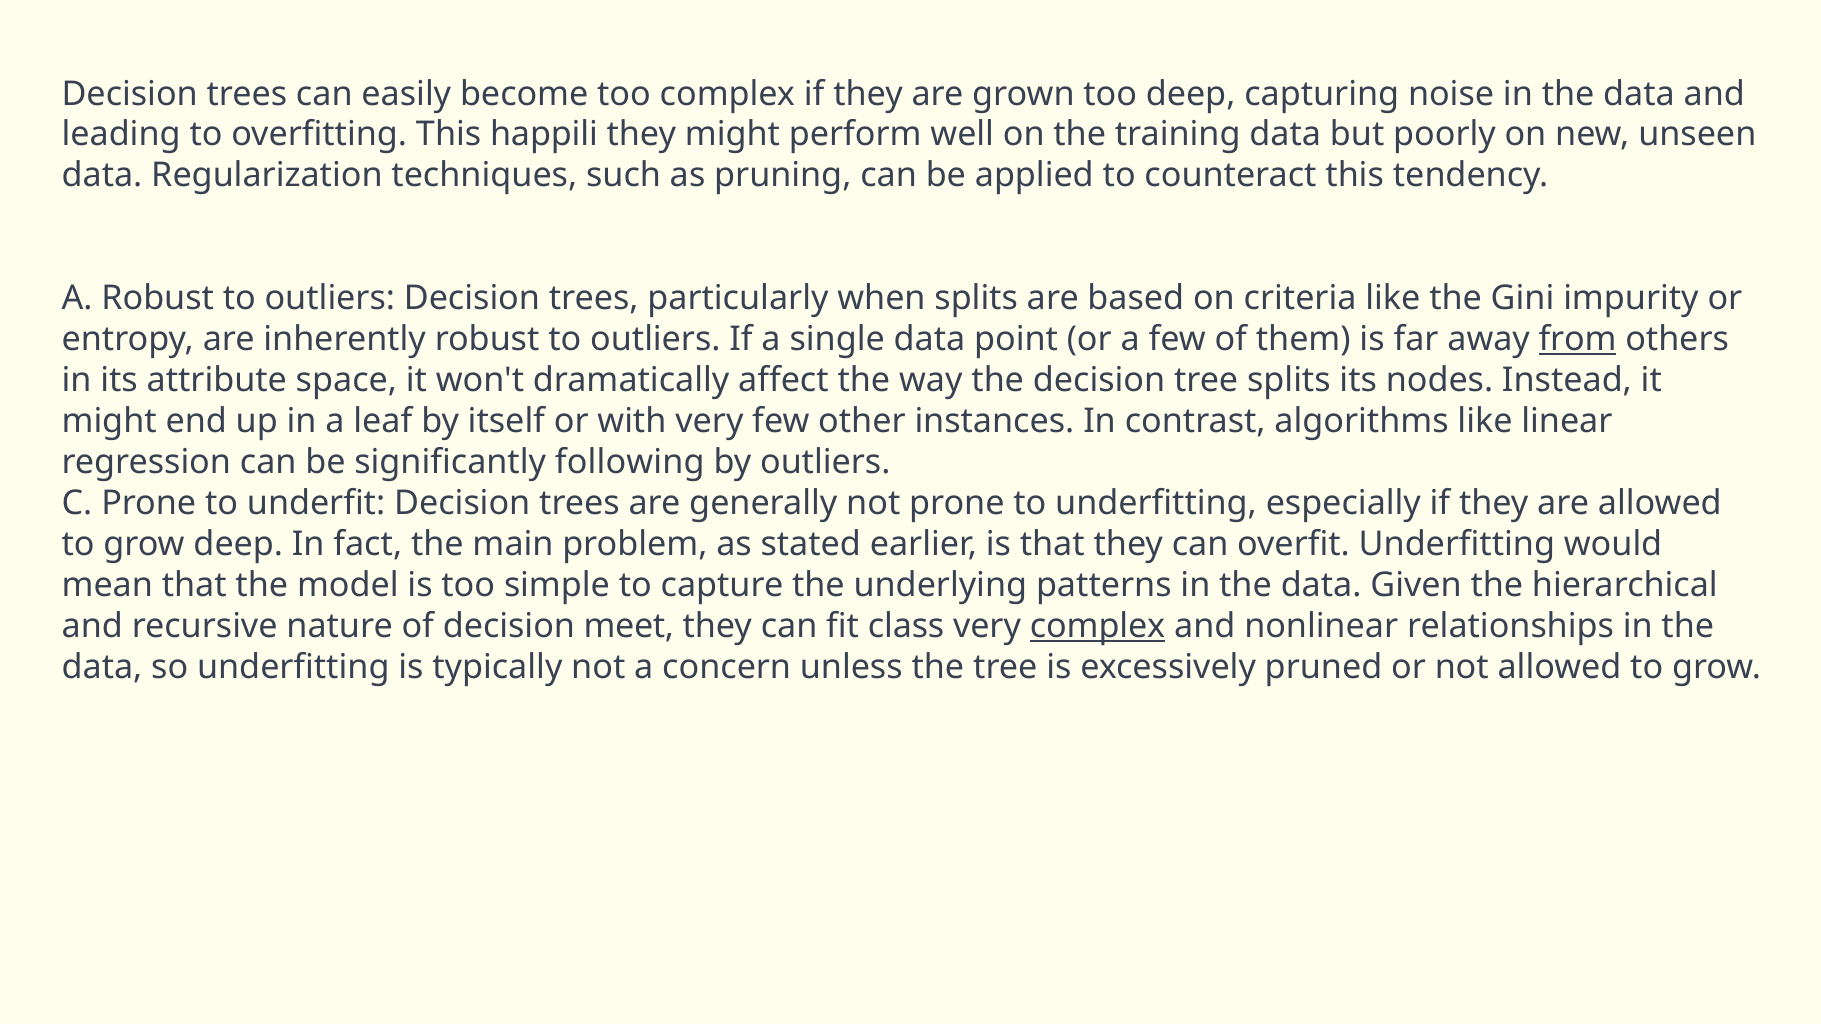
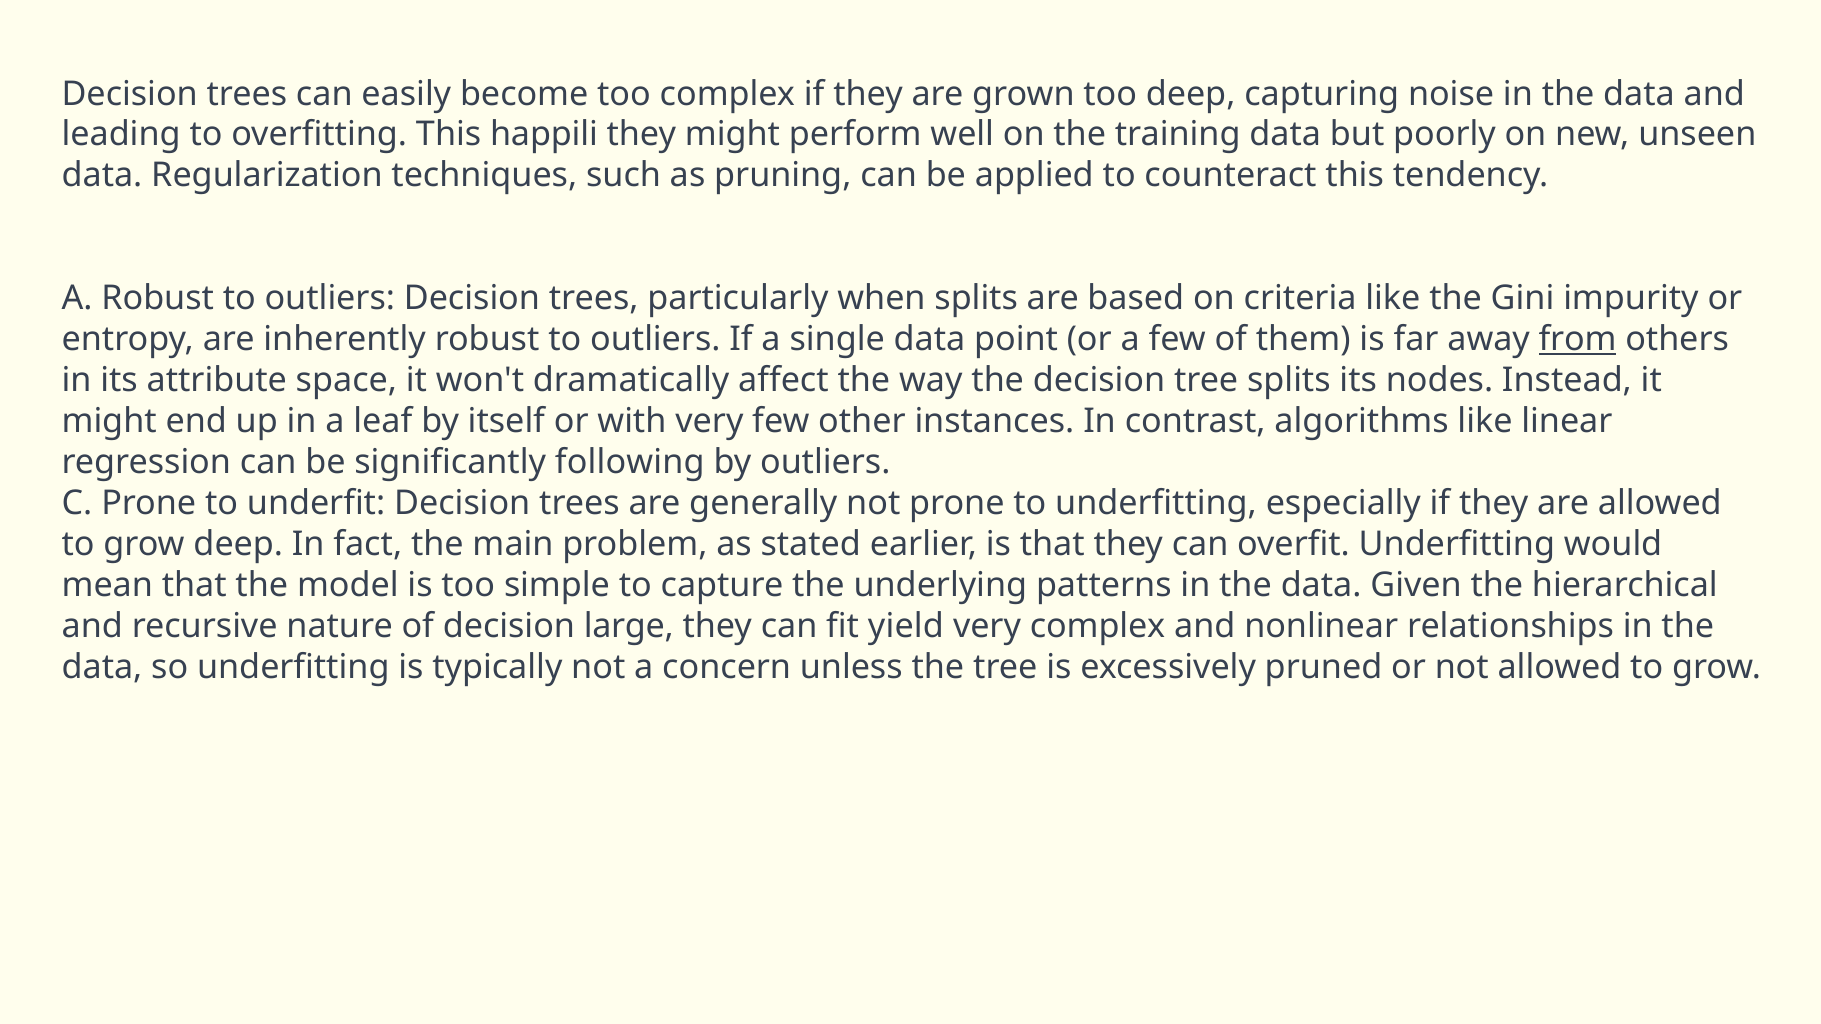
meet: meet -> large
class: class -> yield
complex at (1098, 626) underline: present -> none
